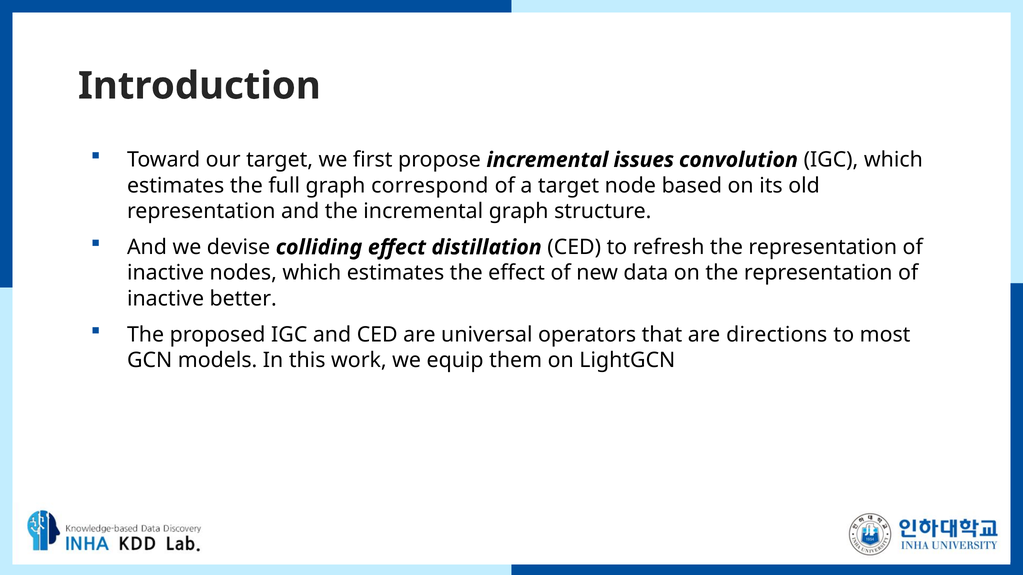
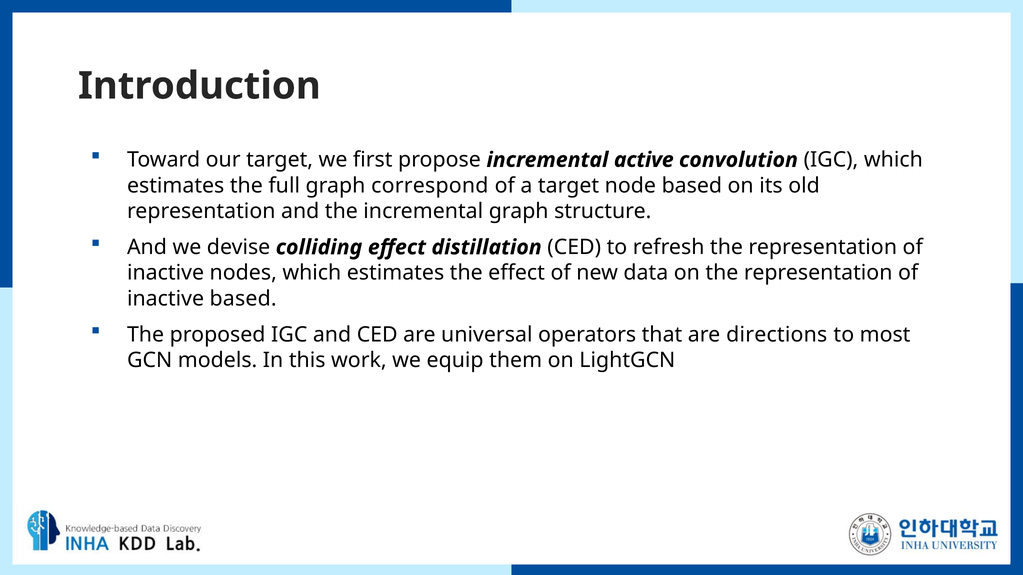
issues: issues -> active
inactive better: better -> based
